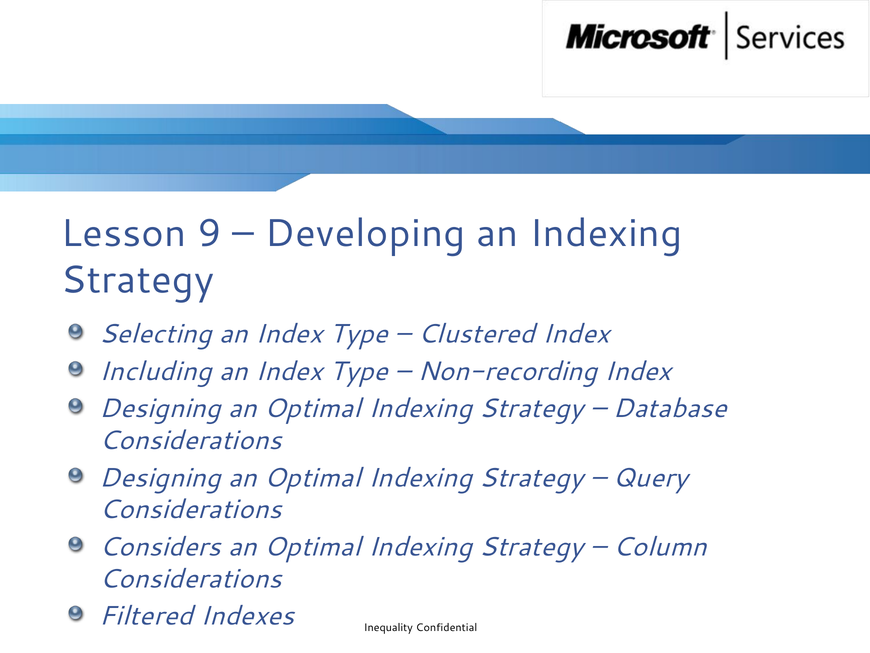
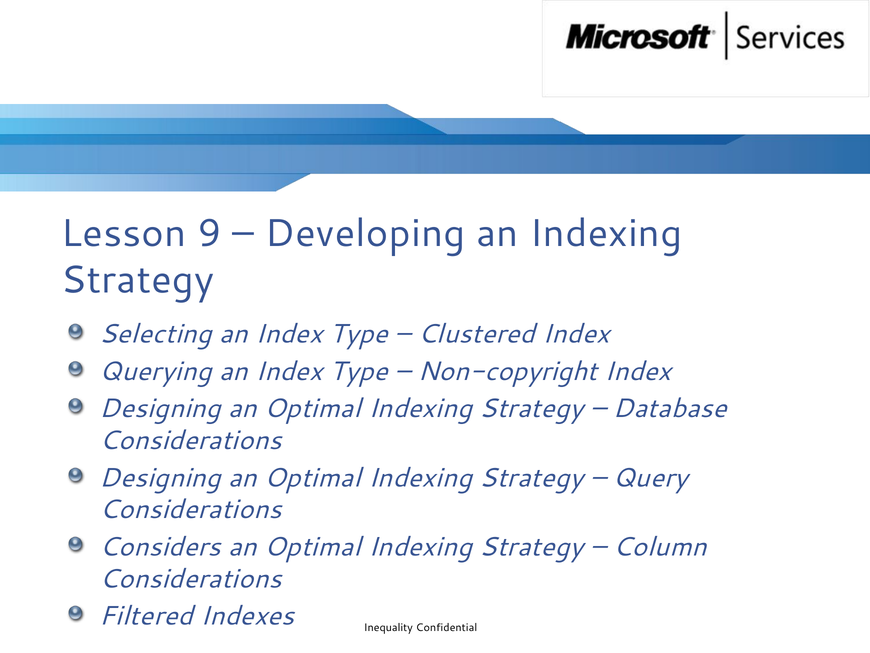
Including: Including -> Querying
Non-recording: Non-recording -> Non-copyright
